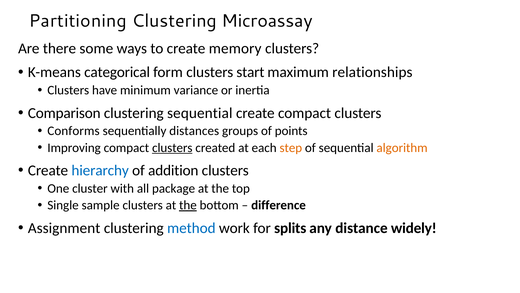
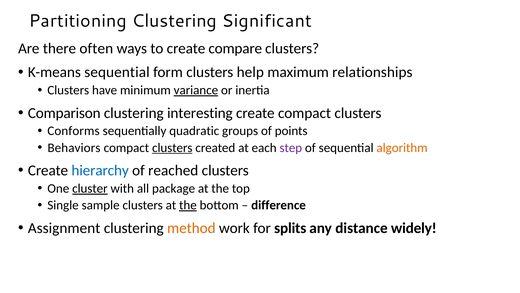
Microassay: Microassay -> Significant
some: some -> often
memory: memory -> compare
K-means categorical: categorical -> sequential
start: start -> help
variance underline: none -> present
clustering sequential: sequential -> interesting
distances: distances -> quadratic
Improving: Improving -> Behaviors
step colour: orange -> purple
addition: addition -> reached
cluster underline: none -> present
method colour: blue -> orange
